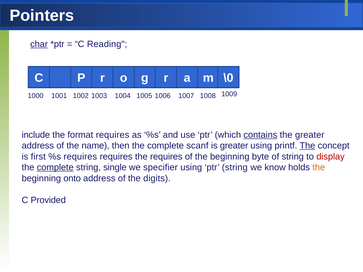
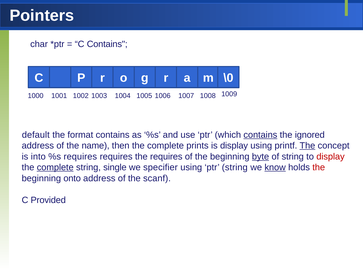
char underline: present -> none
C Reading: Reading -> Contains
include: include -> default
format requires: requires -> contains
the greater: greater -> ignored
scanf: scanf -> prints
is greater: greater -> display
first: first -> into
byte underline: none -> present
know underline: none -> present
the at (319, 168) colour: orange -> red
digits: digits -> scanf
